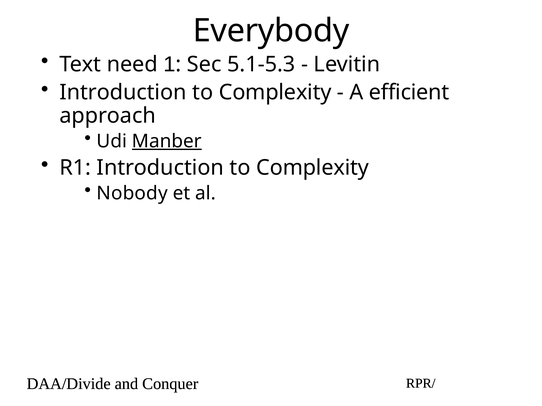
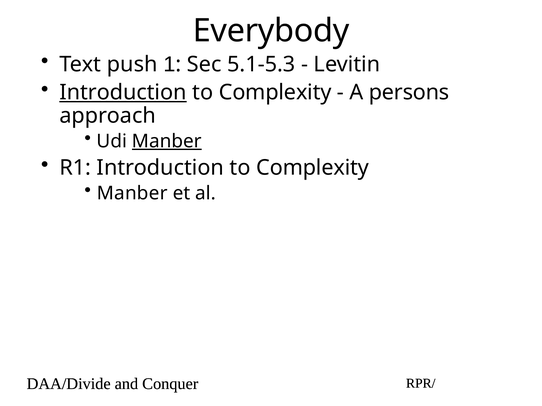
need: need -> push
Introduction at (123, 93) underline: none -> present
efficient: efficient -> persons
Nobody at (132, 193): Nobody -> Manber
